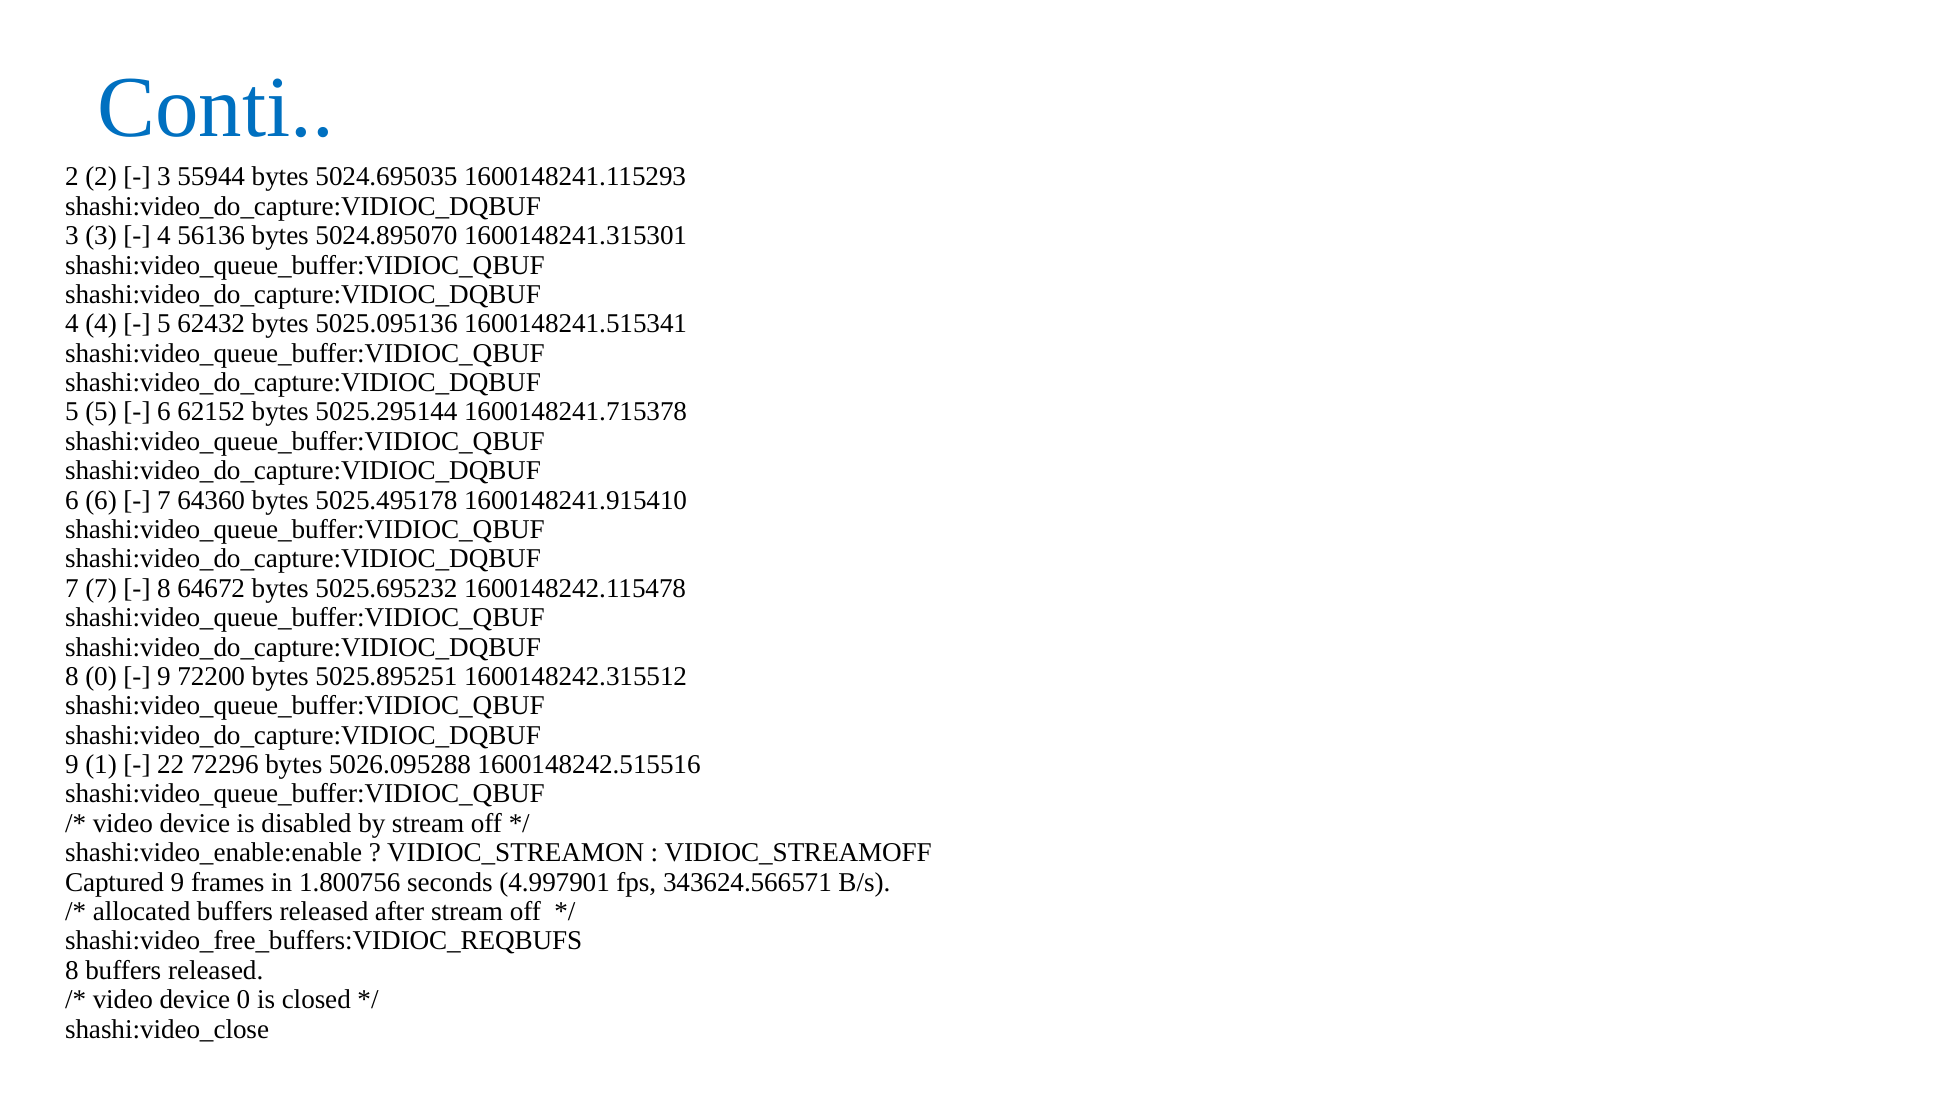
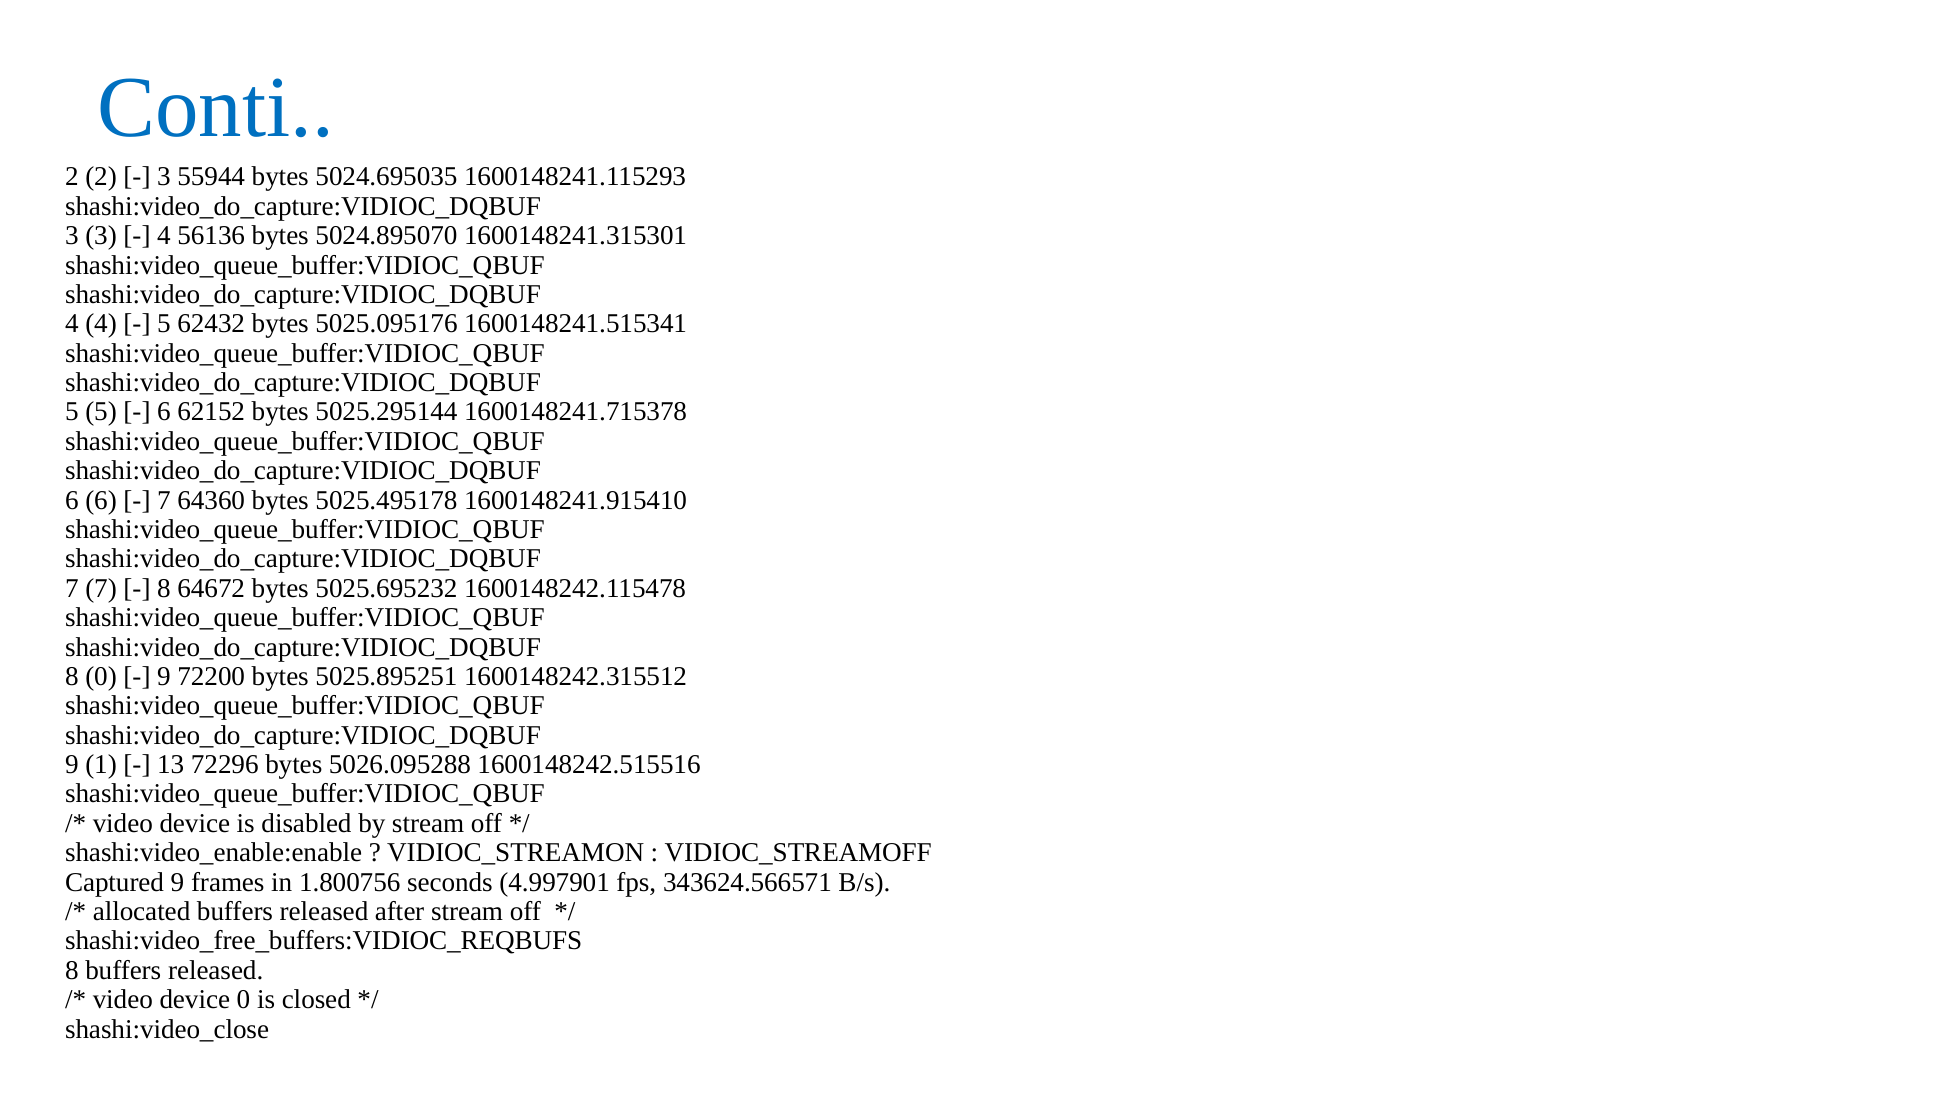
5025.095136: 5025.095136 -> 5025.095176
22: 22 -> 13
